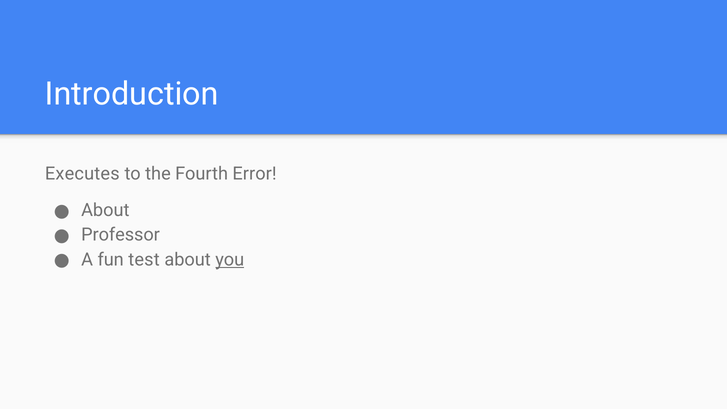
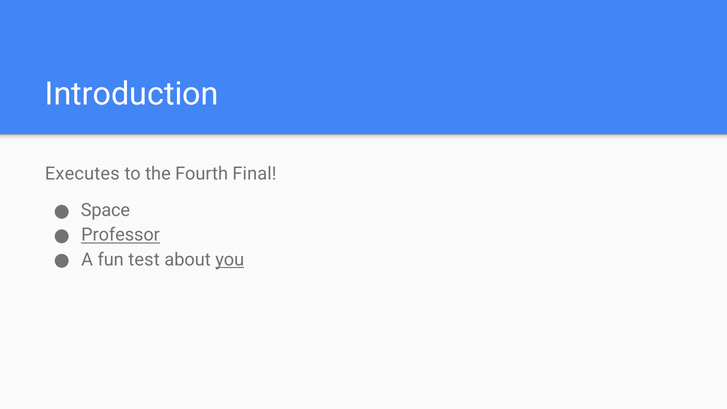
Error: Error -> Final
About at (105, 210): About -> Space
Professor underline: none -> present
